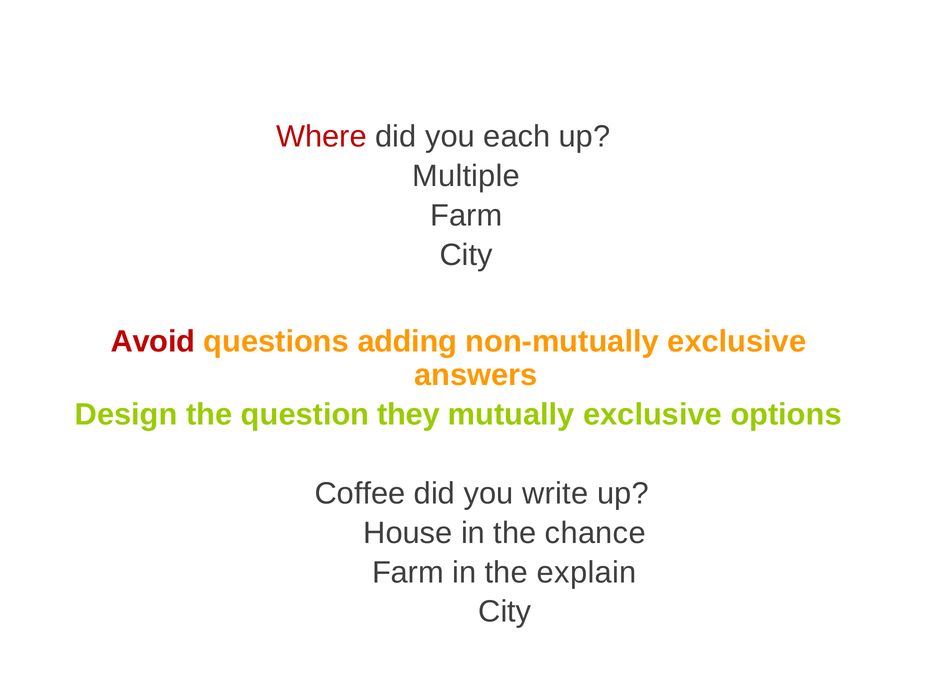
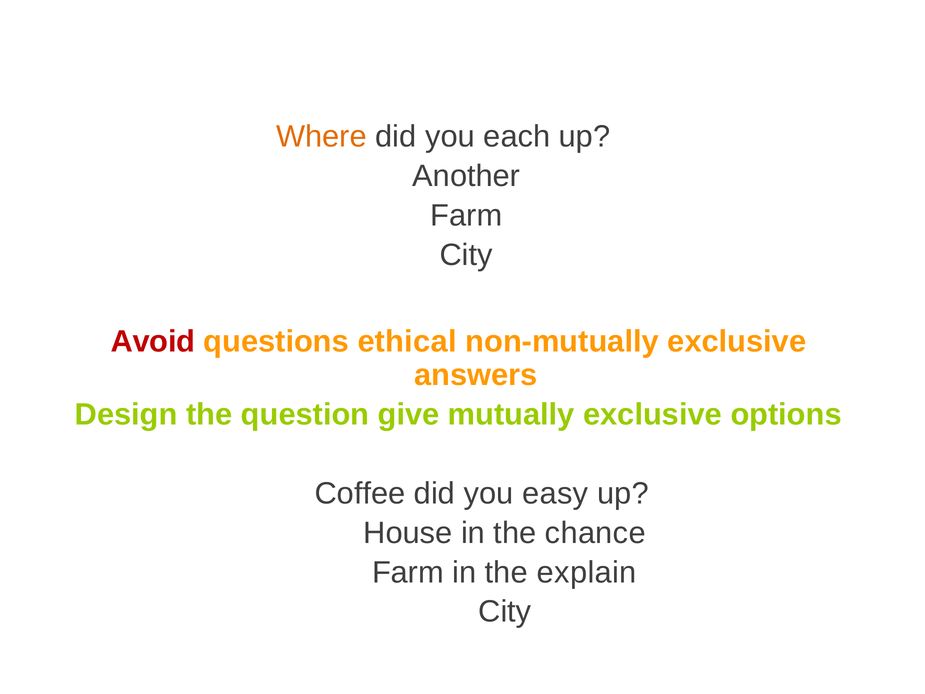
Where colour: red -> orange
Multiple: Multiple -> Another
adding: adding -> ethical
they: they -> give
write: write -> easy
